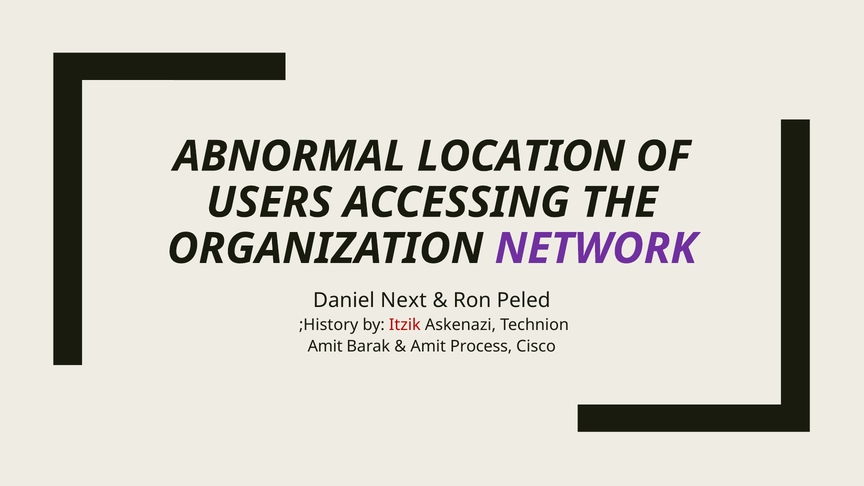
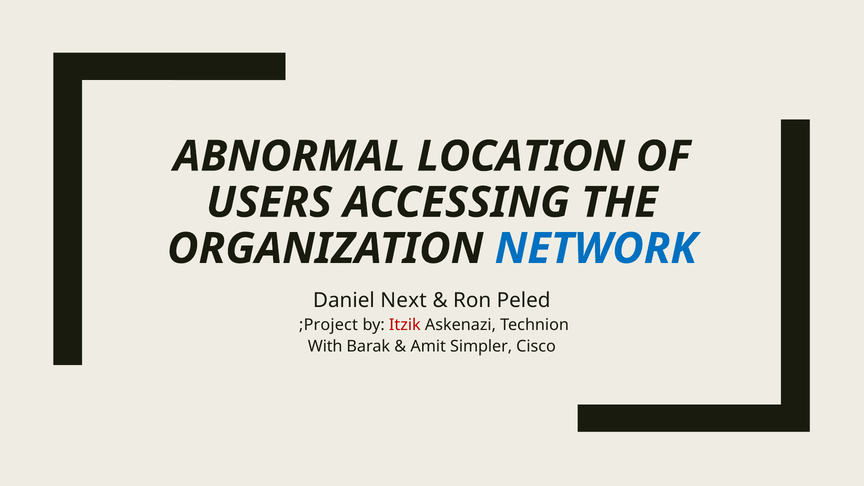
NETWORK colour: purple -> blue
History: History -> Project
Amit at (325, 346): Amit -> With
Process: Process -> Simpler
